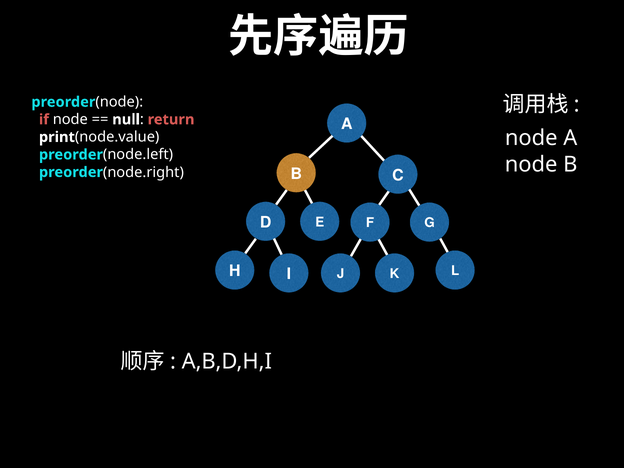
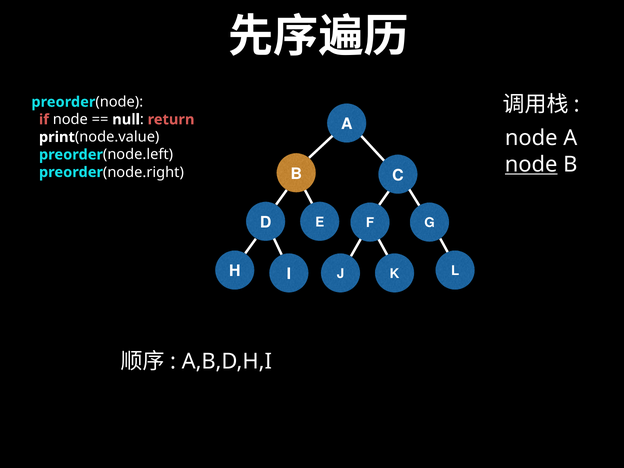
node at (531, 165) underline: none -> present
